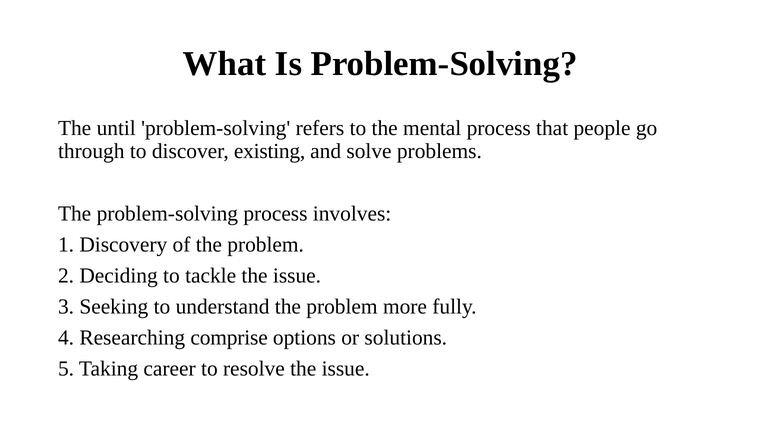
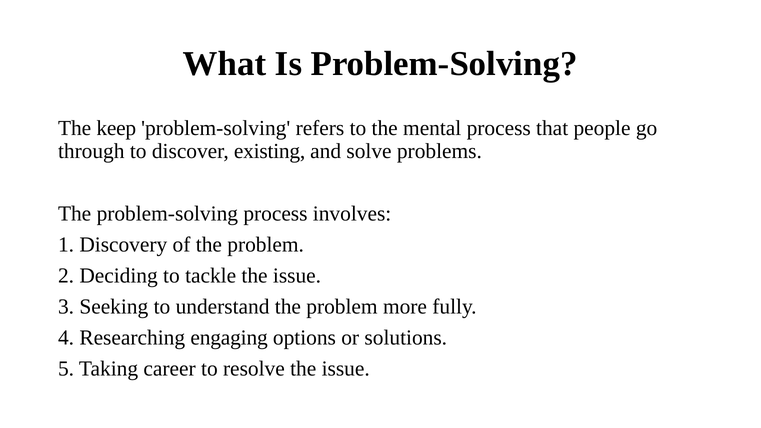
until: until -> keep
comprise: comprise -> engaging
